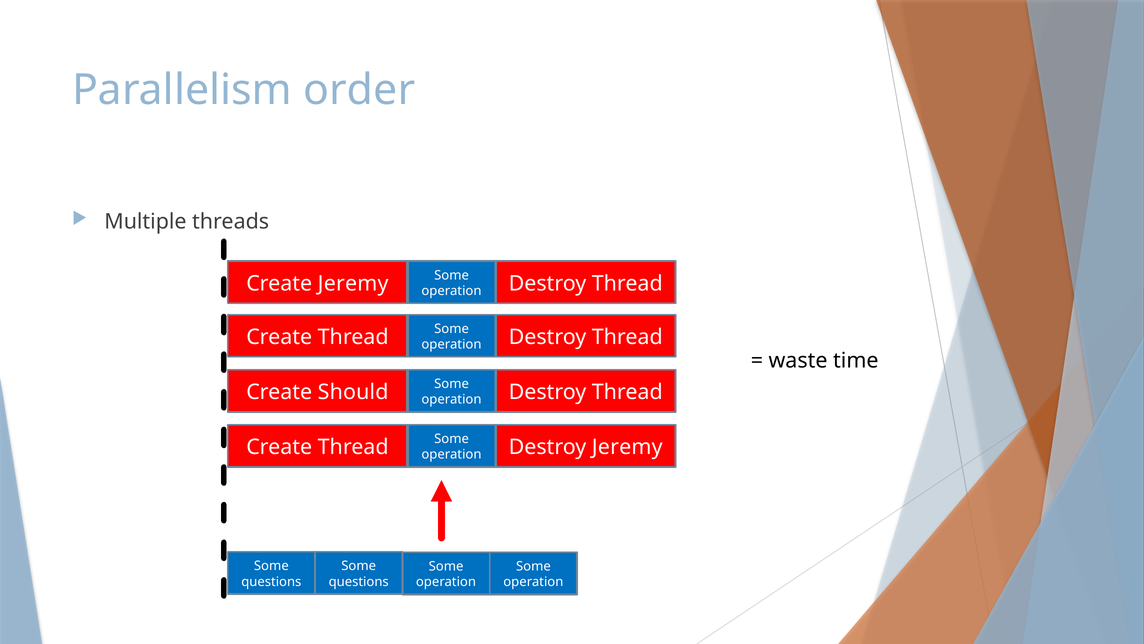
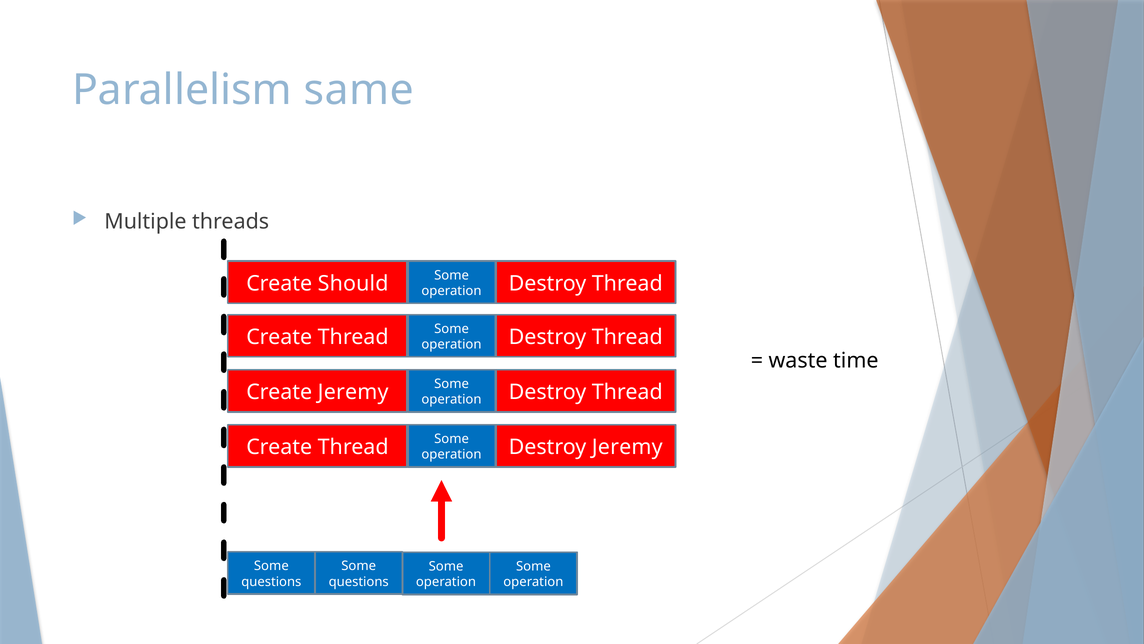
order: order -> same
Create Jeremy: Jeremy -> Should
Create Should: Should -> Jeremy
